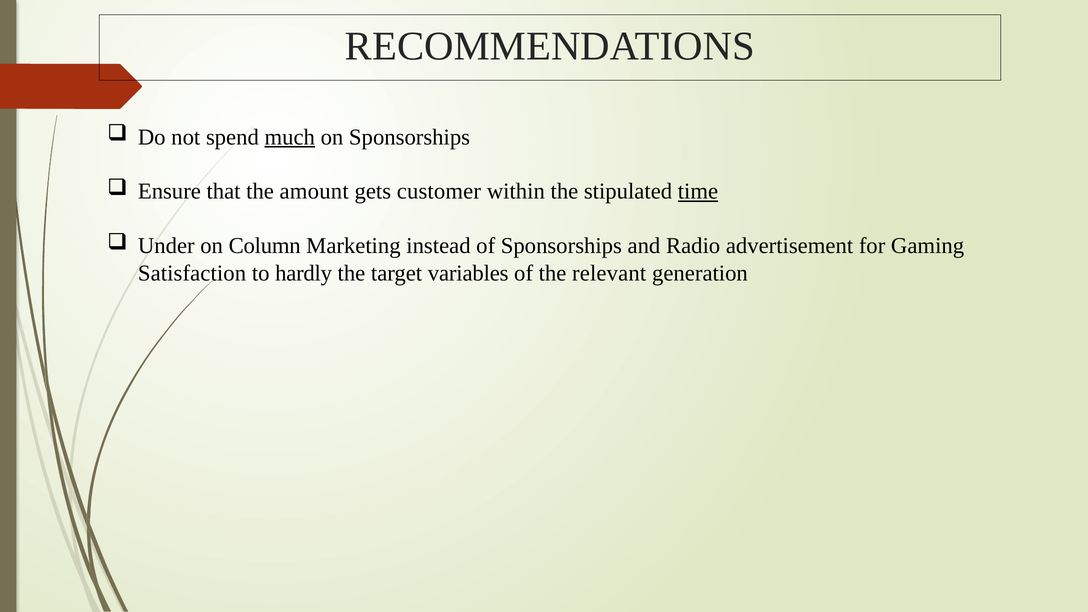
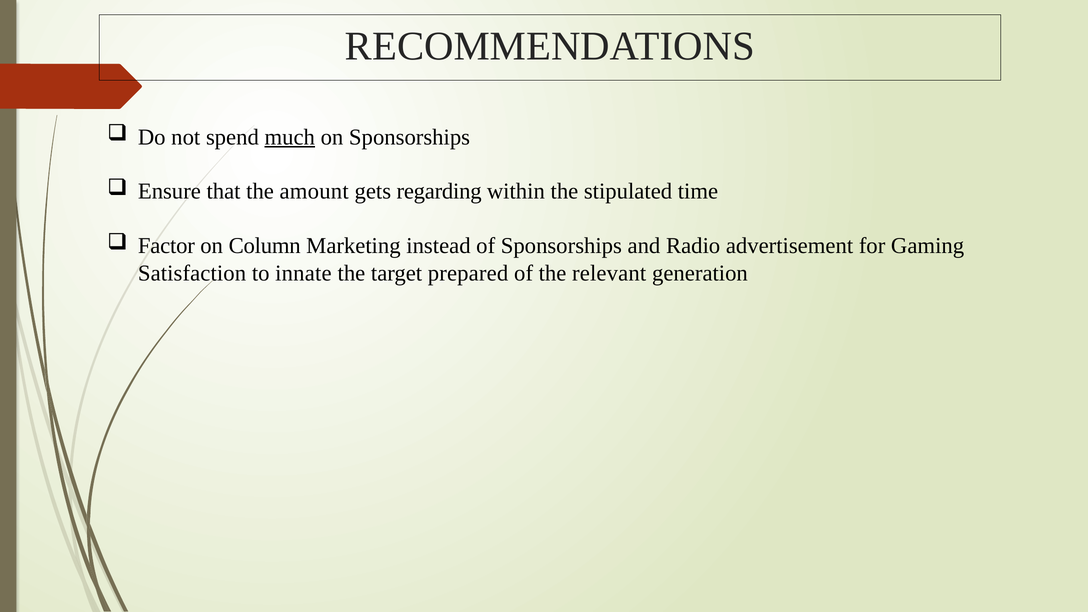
customer: customer -> regarding
time underline: present -> none
Under: Under -> Factor
hardly: hardly -> innate
variables: variables -> prepared
